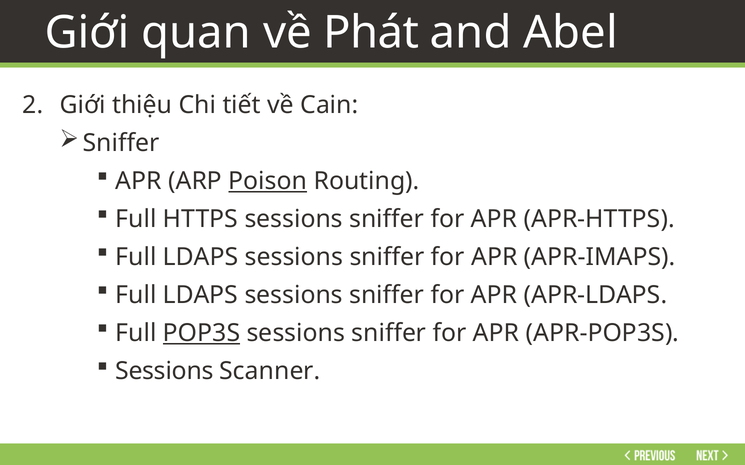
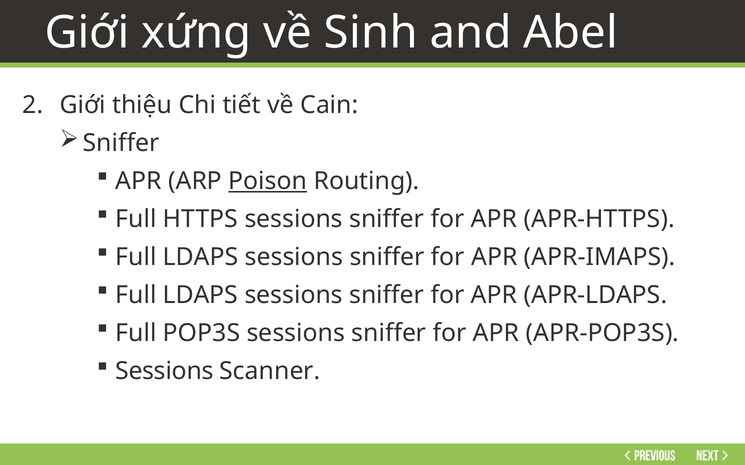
quan: quan -> xứng
Phát: Phát -> Sinh
POP3S underline: present -> none
